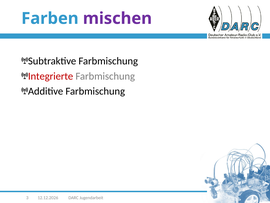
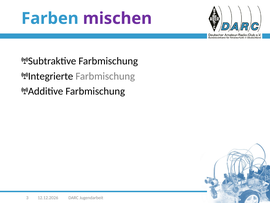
Integrierte colour: red -> black
